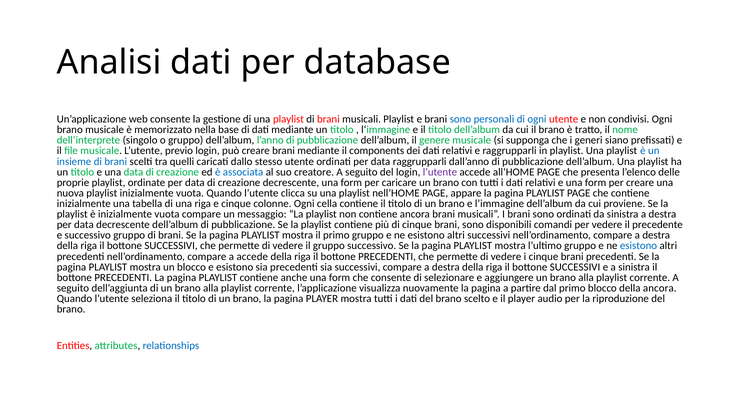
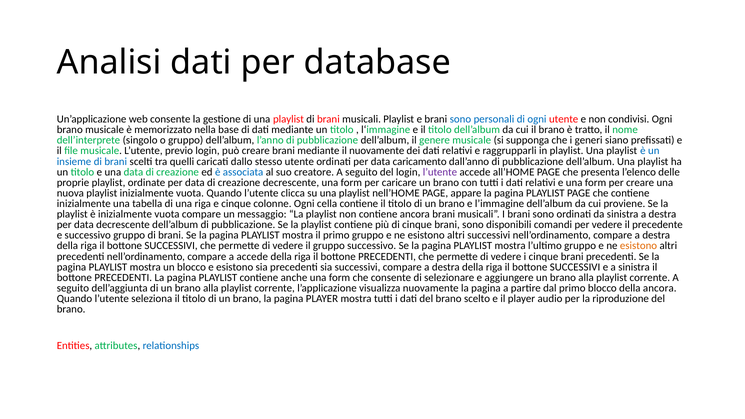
il components: components -> nuovamente
data raggrupparli: raggrupparli -> caricamento
esistono at (639, 246) colour: blue -> orange
